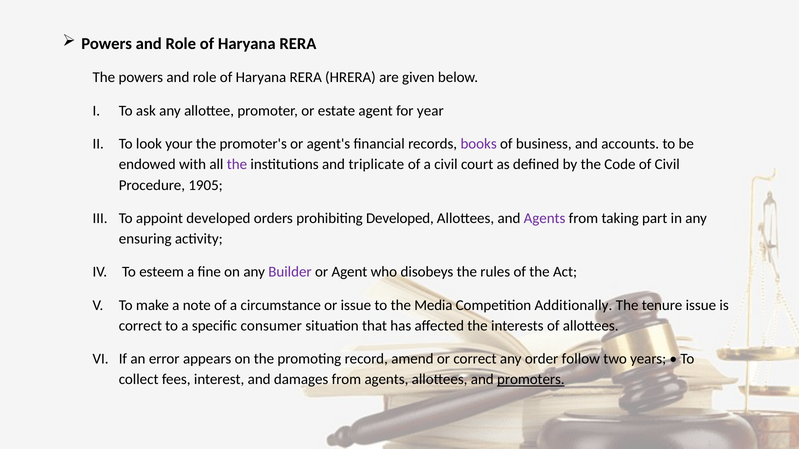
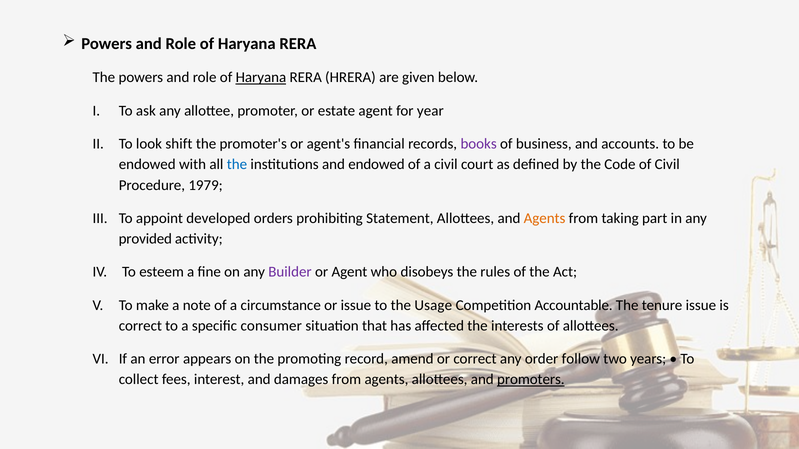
Haryana at (261, 78) underline: none -> present
your: your -> shift
the at (237, 165) colour: purple -> blue
and triplicate: triplicate -> endowed
1905: 1905 -> 1979
prohibiting Developed: Developed -> Statement
Agents at (545, 218) colour: purple -> orange
ensuring: ensuring -> provided
Media: Media -> Usage
Additionally: Additionally -> Accountable
